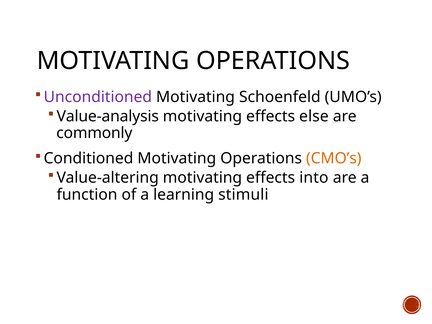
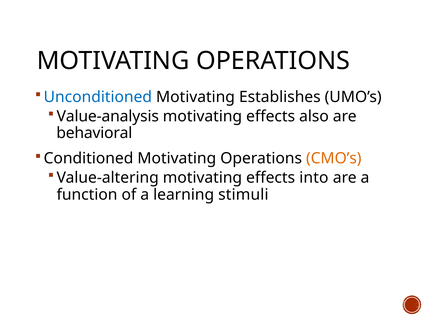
Unconditioned colour: purple -> blue
Schoenfeld: Schoenfeld -> Establishes
else: else -> also
commonly: commonly -> behavioral
